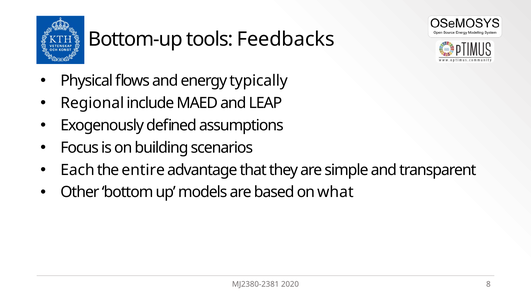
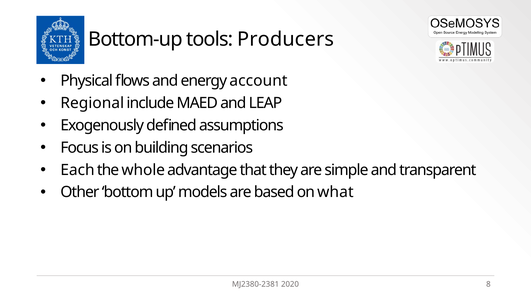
Feedbacks: Feedbacks -> Producers
typically: typically -> account
entire: entire -> whole
